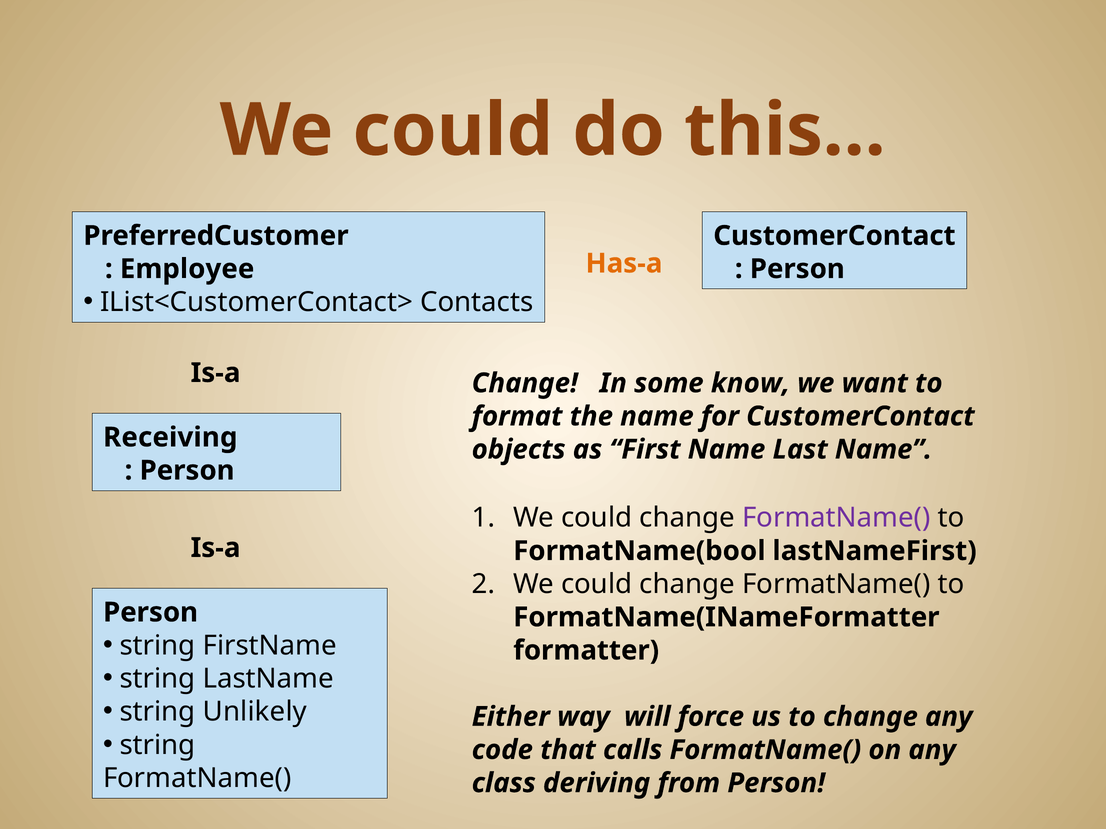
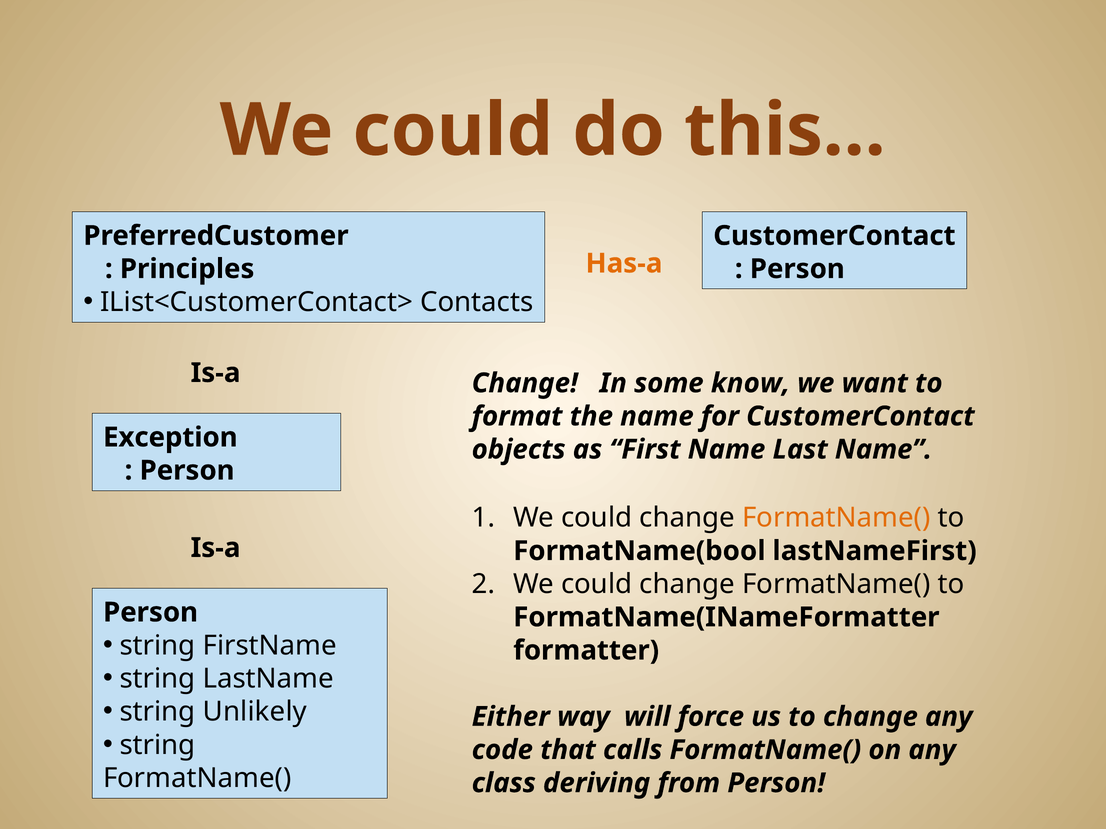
Employee: Employee -> Principles
Receiving: Receiving -> Exception
FormatName( at (836, 518) colour: purple -> orange
